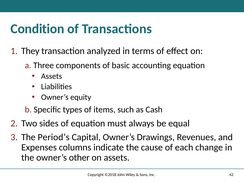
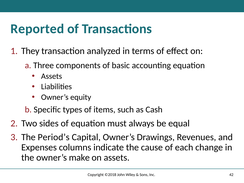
Condition: Condition -> Reported
other: other -> make
